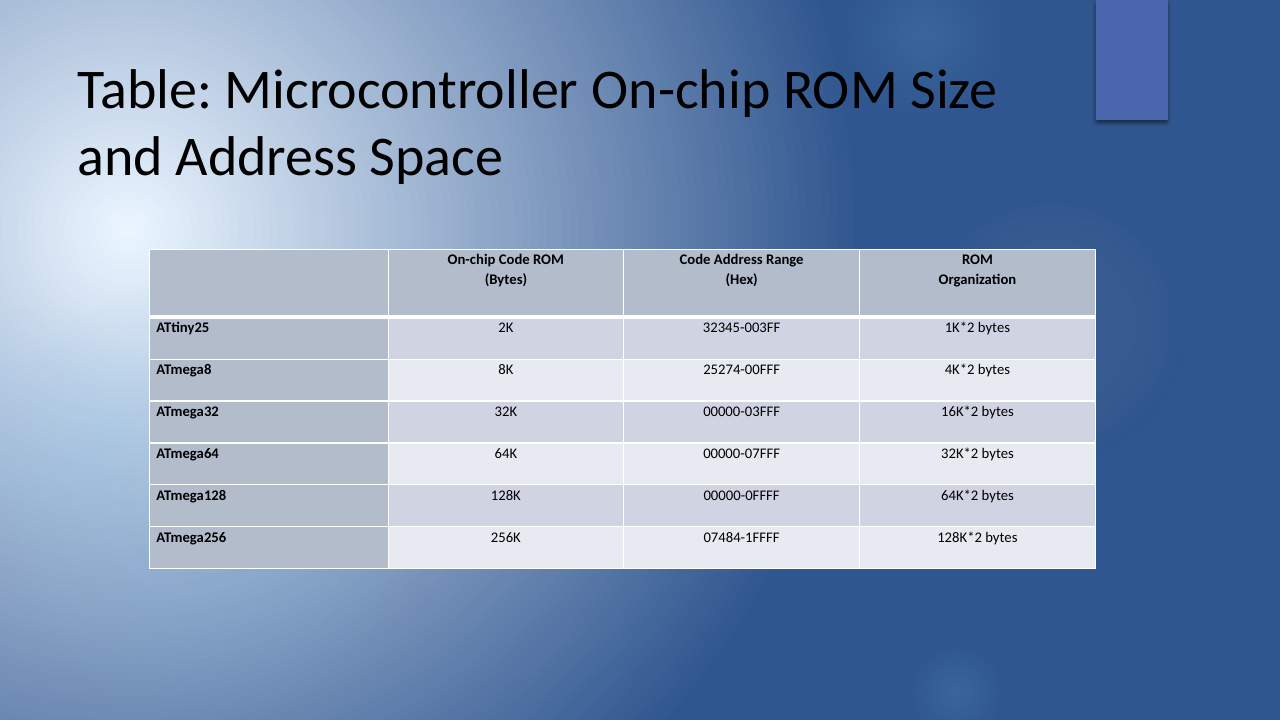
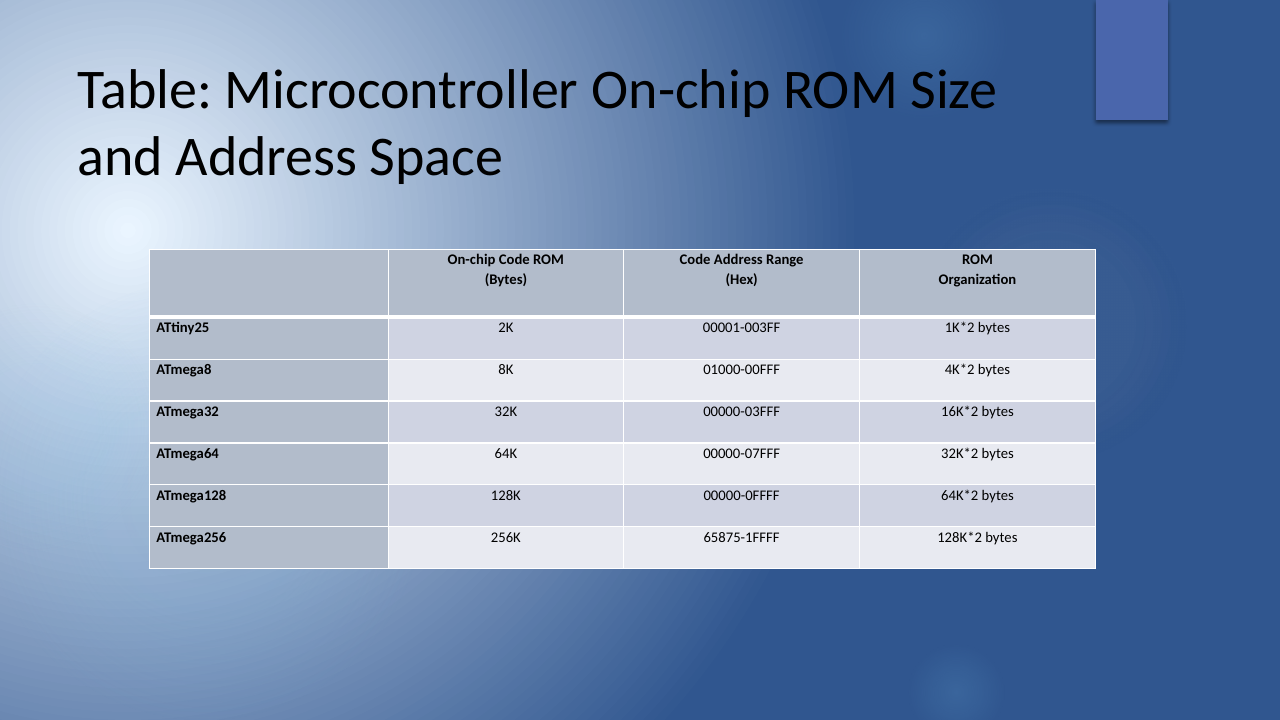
32345-003FF: 32345-003FF -> 00001-003FF
25274-00FFF: 25274-00FFF -> 01000-00FFF
07484-1FFFF: 07484-1FFFF -> 65875-1FFFF
